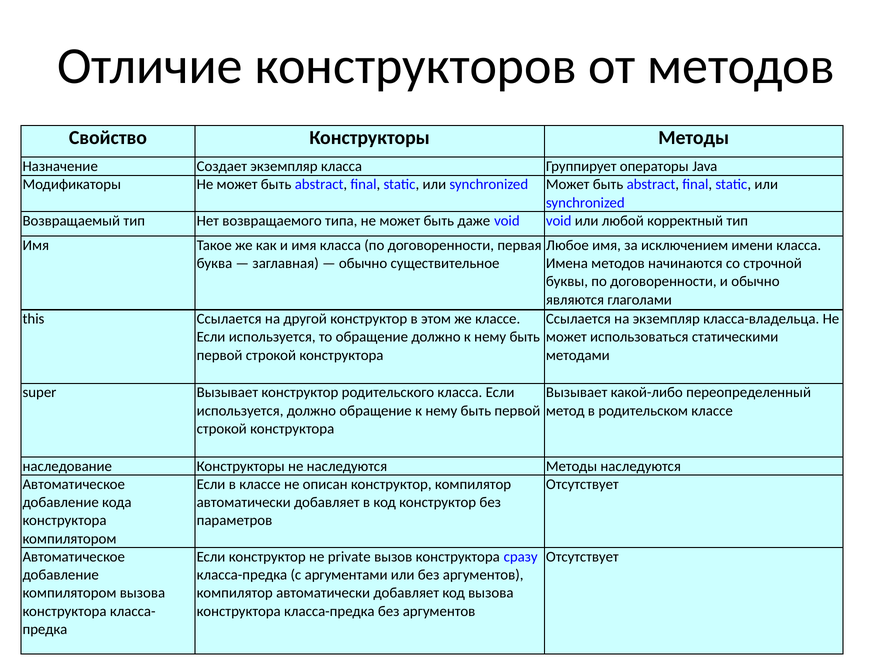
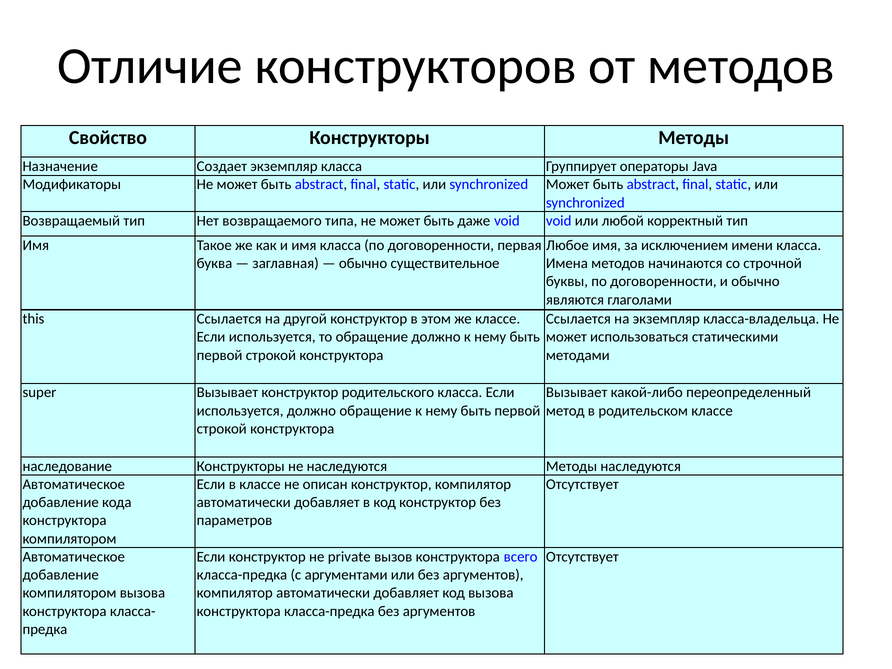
сразу: сразу -> всего
